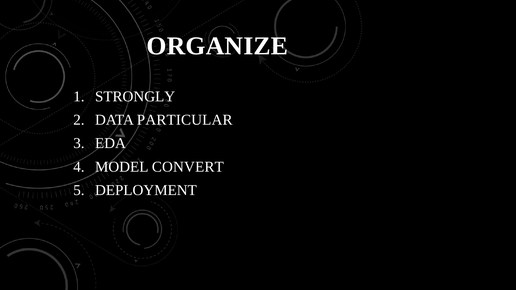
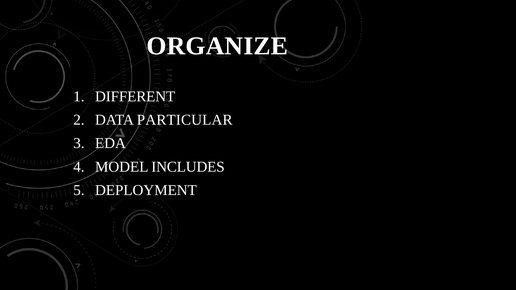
STRONGLY: STRONGLY -> DIFFERENT
CONVERT: CONVERT -> INCLUDES
